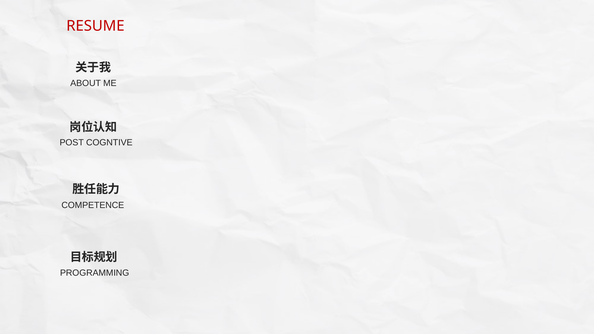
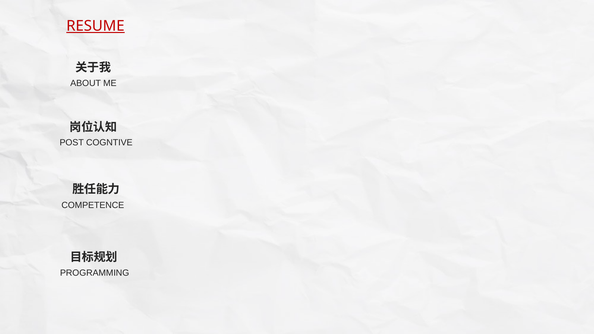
RESUME underline: none -> present
